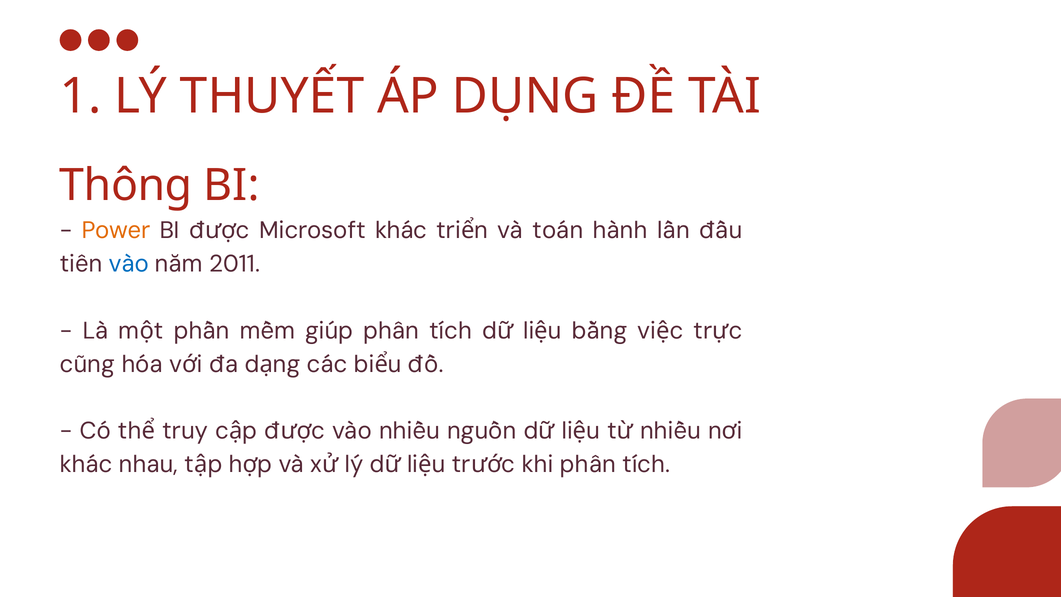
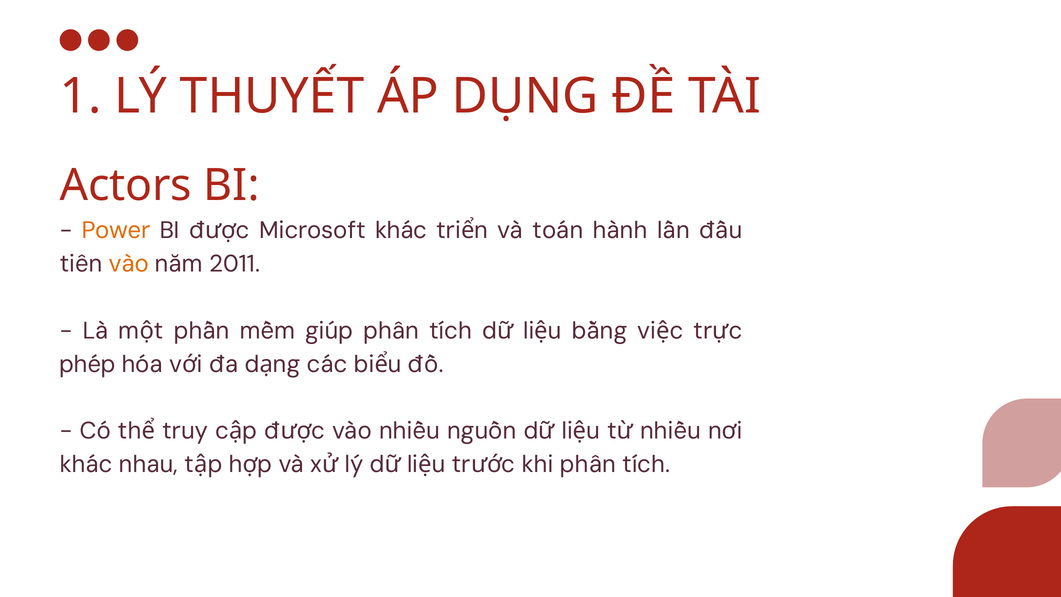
Thông: Thông -> Actors
vào at (129, 264) colour: blue -> orange
cũng: cũng -> phép
